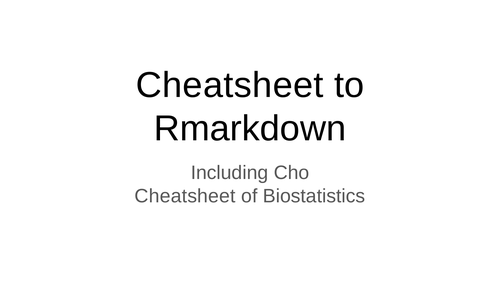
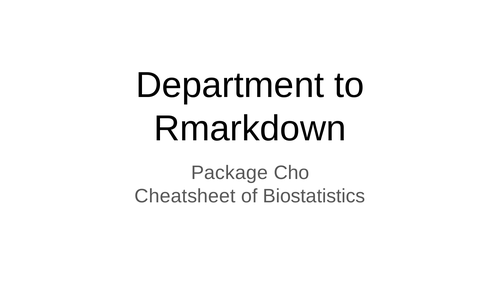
Cheatsheet at (230, 85): Cheatsheet -> Department
Including: Including -> Package
